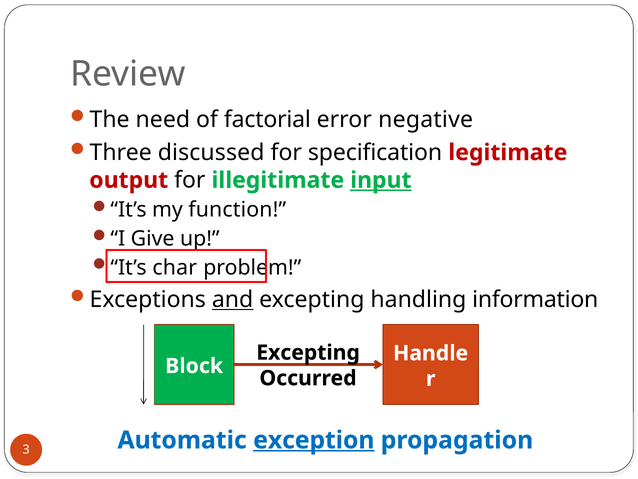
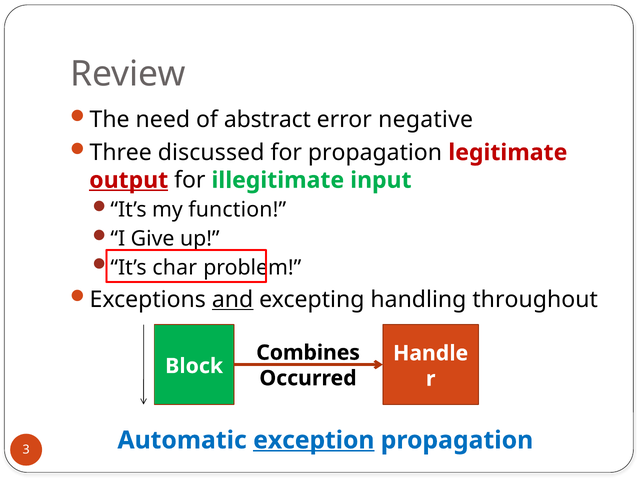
factorial: factorial -> abstract
for specification: specification -> propagation
output underline: none -> present
input underline: present -> none
information: information -> throughout
Excepting at (308, 352): Excepting -> Combines
